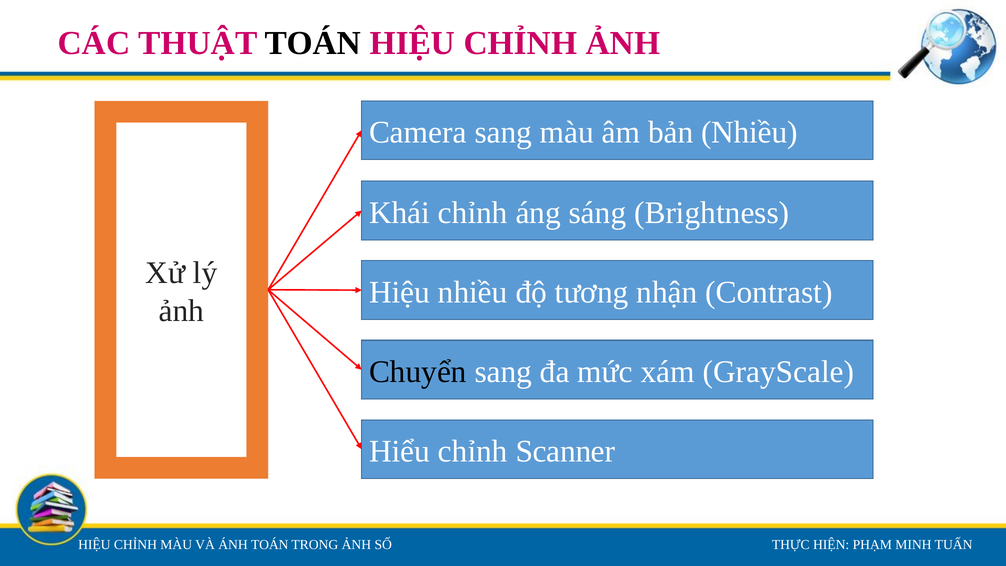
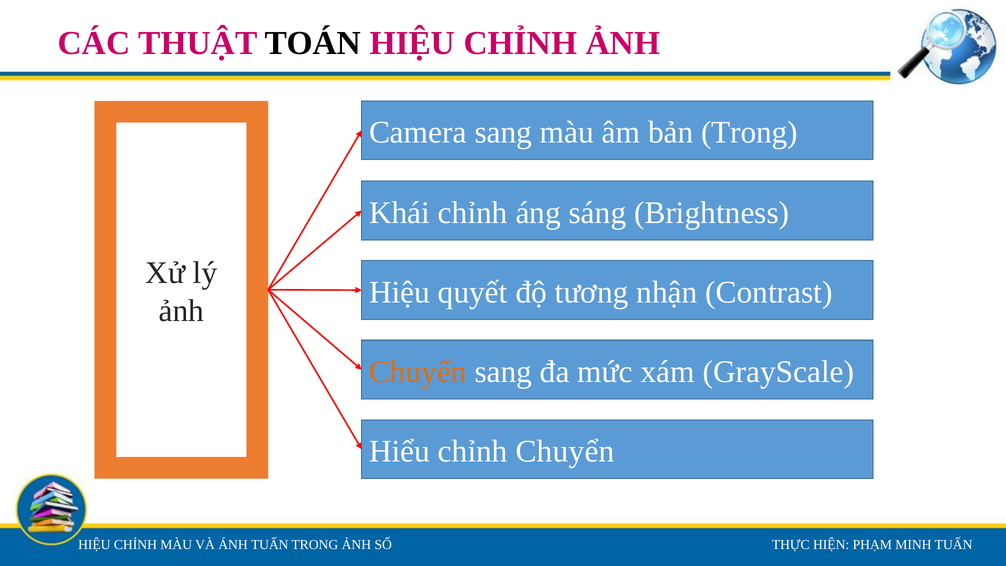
bản Nhiều: Nhiều -> Trong
Hiệu nhiều: nhiều -> quyết
Chuyển at (418, 372) colour: black -> orange
chỉnh Scanner: Scanner -> Chuyển
TOÁN at (270, 545): TOÁN -> TUẤN
